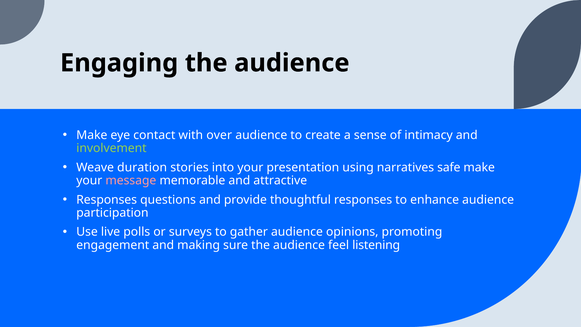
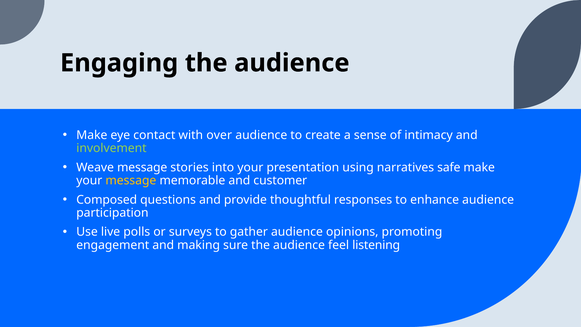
Weave duration: duration -> message
message at (131, 180) colour: pink -> yellow
attractive: attractive -> customer
Responses at (107, 200): Responses -> Composed
